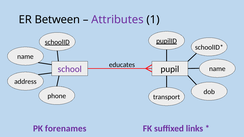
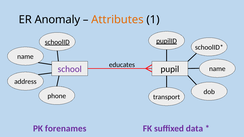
Between: Between -> Anomaly
Attributes colour: purple -> orange
links: links -> data
